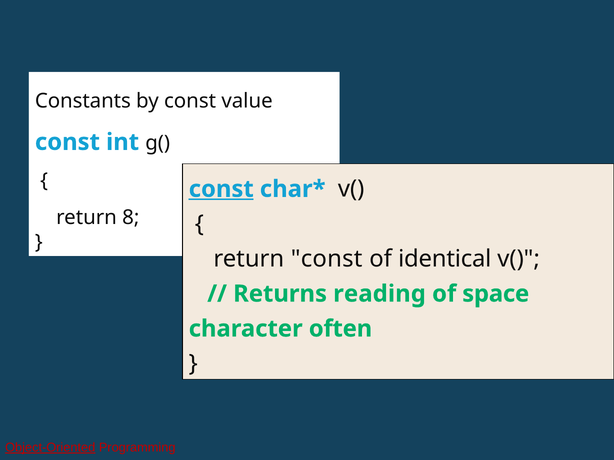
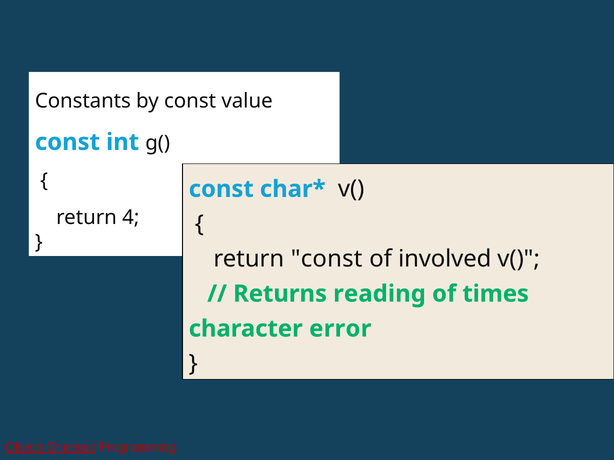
const at (221, 189) underline: present -> none
8: 8 -> 4
identical: identical -> involved
space: space -> times
often: often -> error
